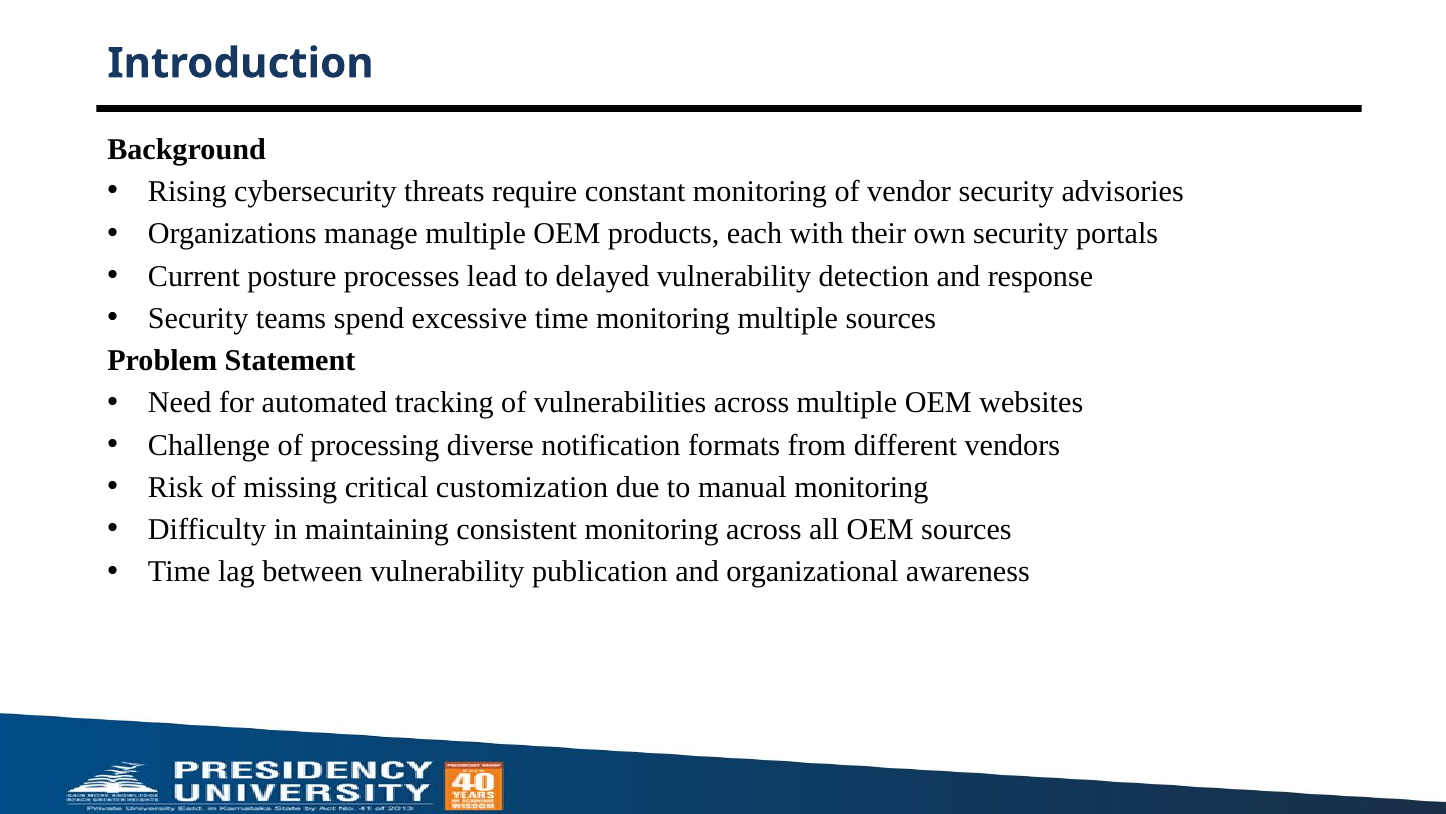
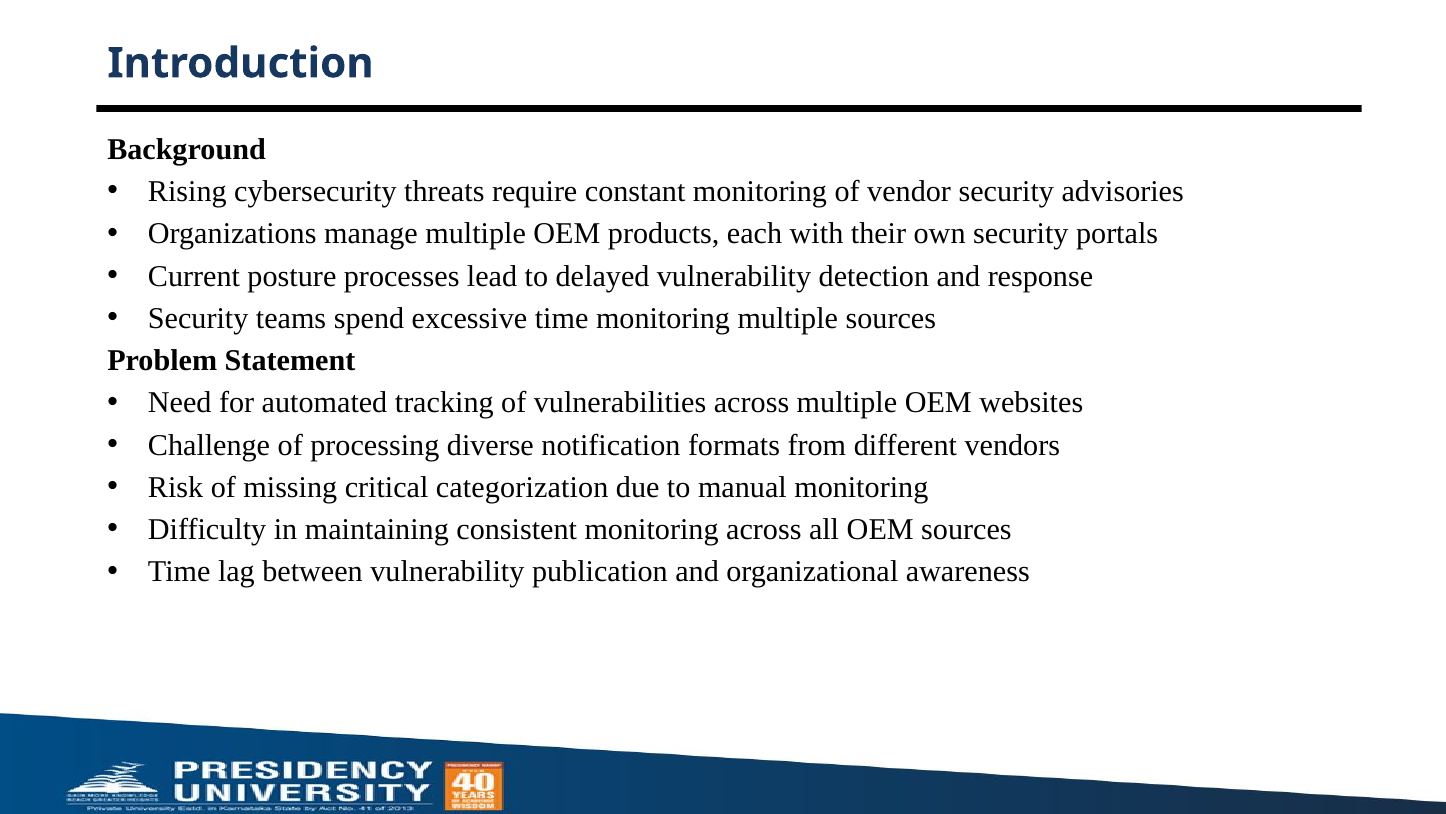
customization: customization -> categorization
